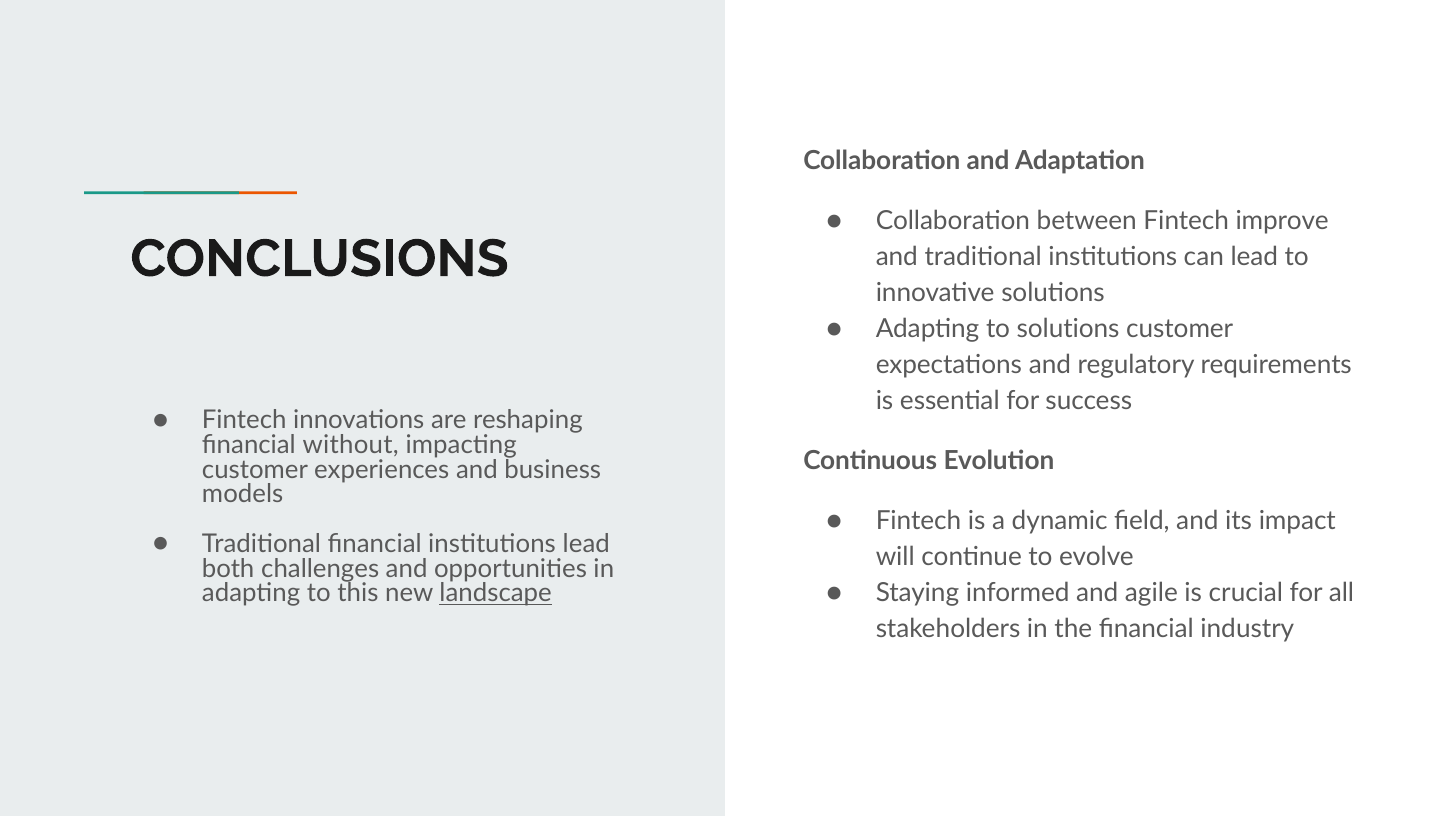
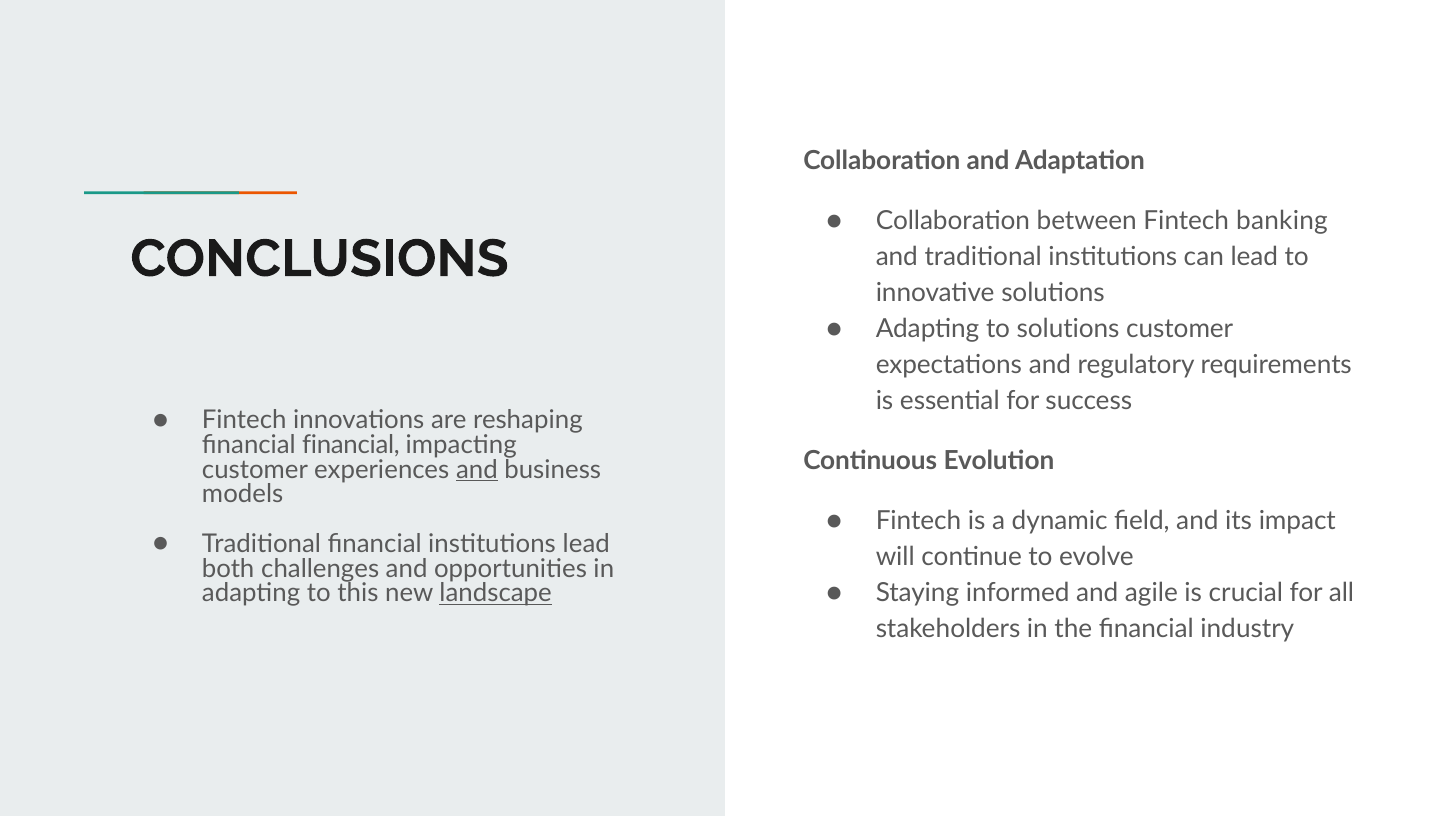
improve: improve -> banking
financial without: without -> financial
and at (477, 469) underline: none -> present
